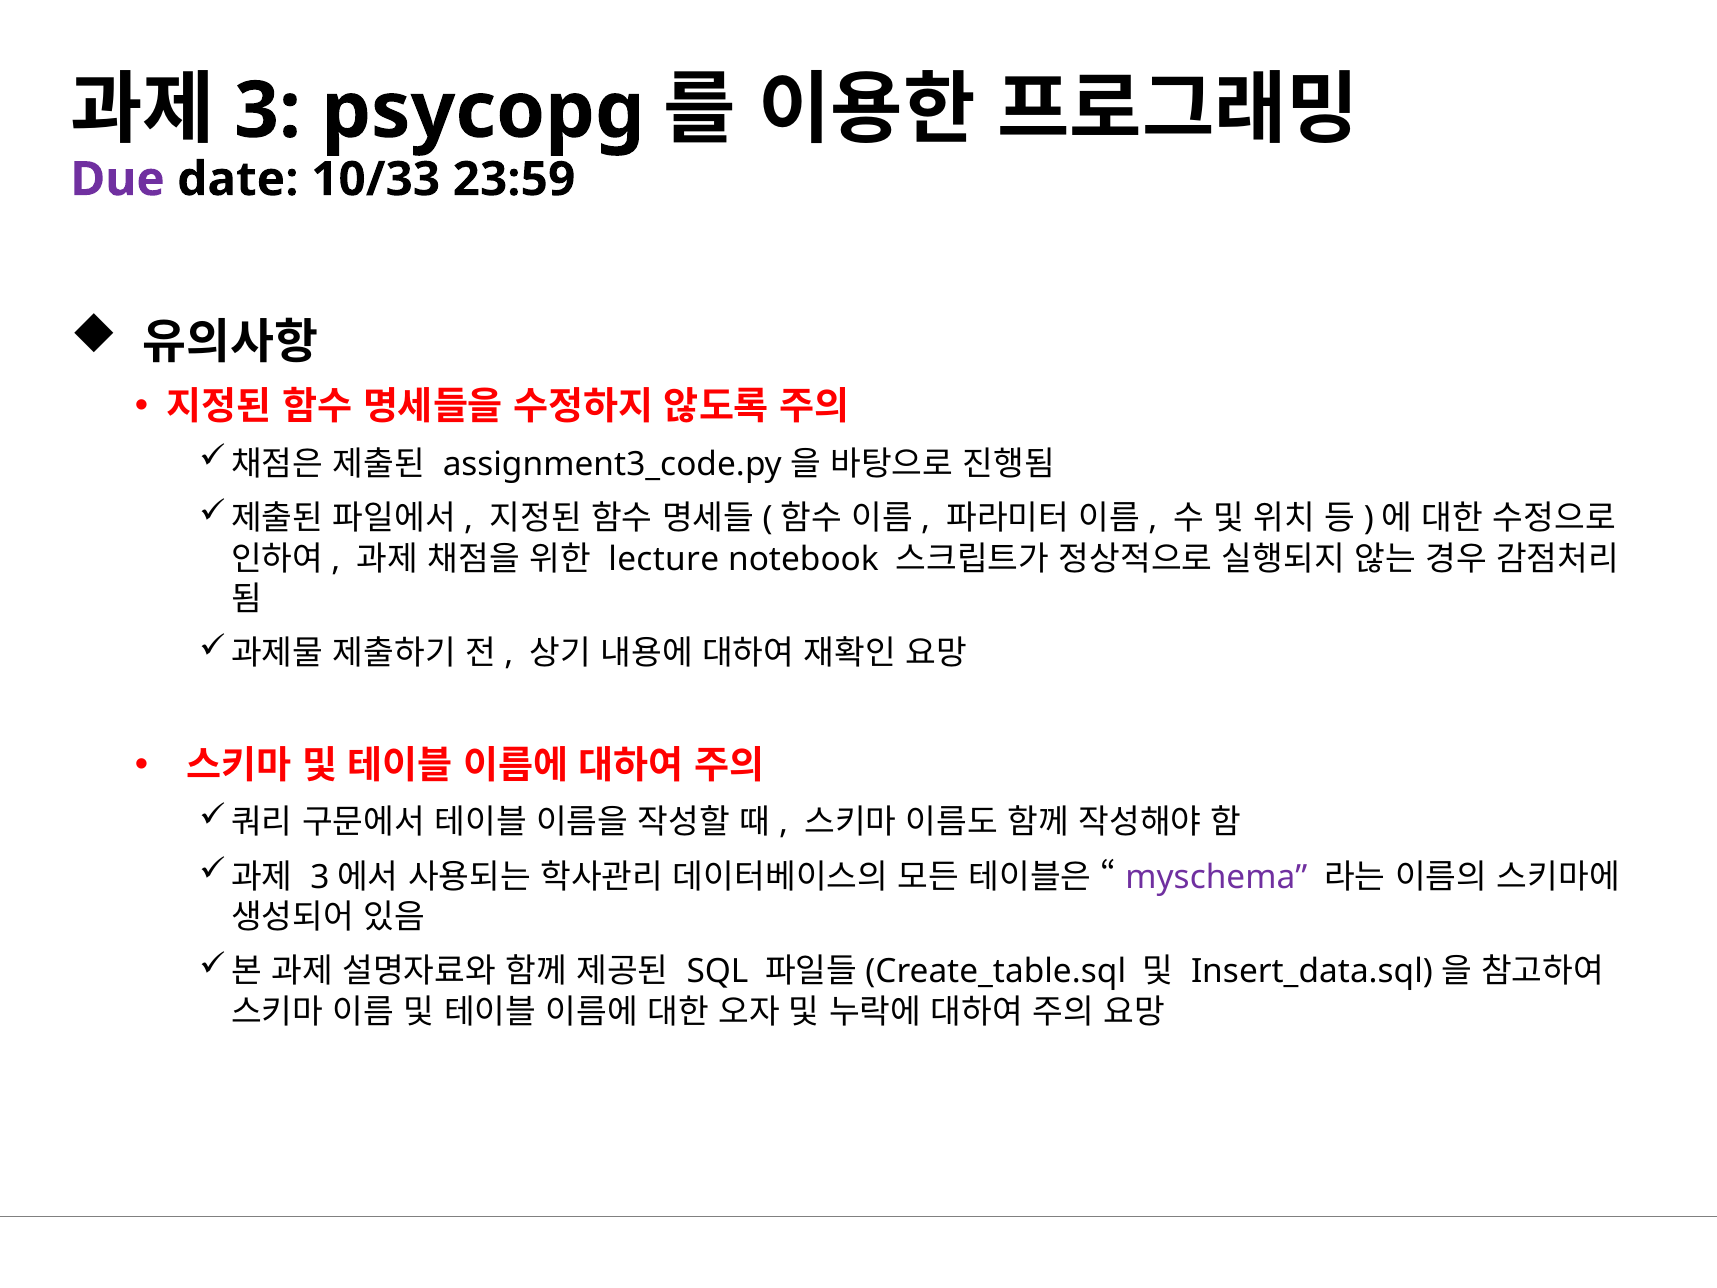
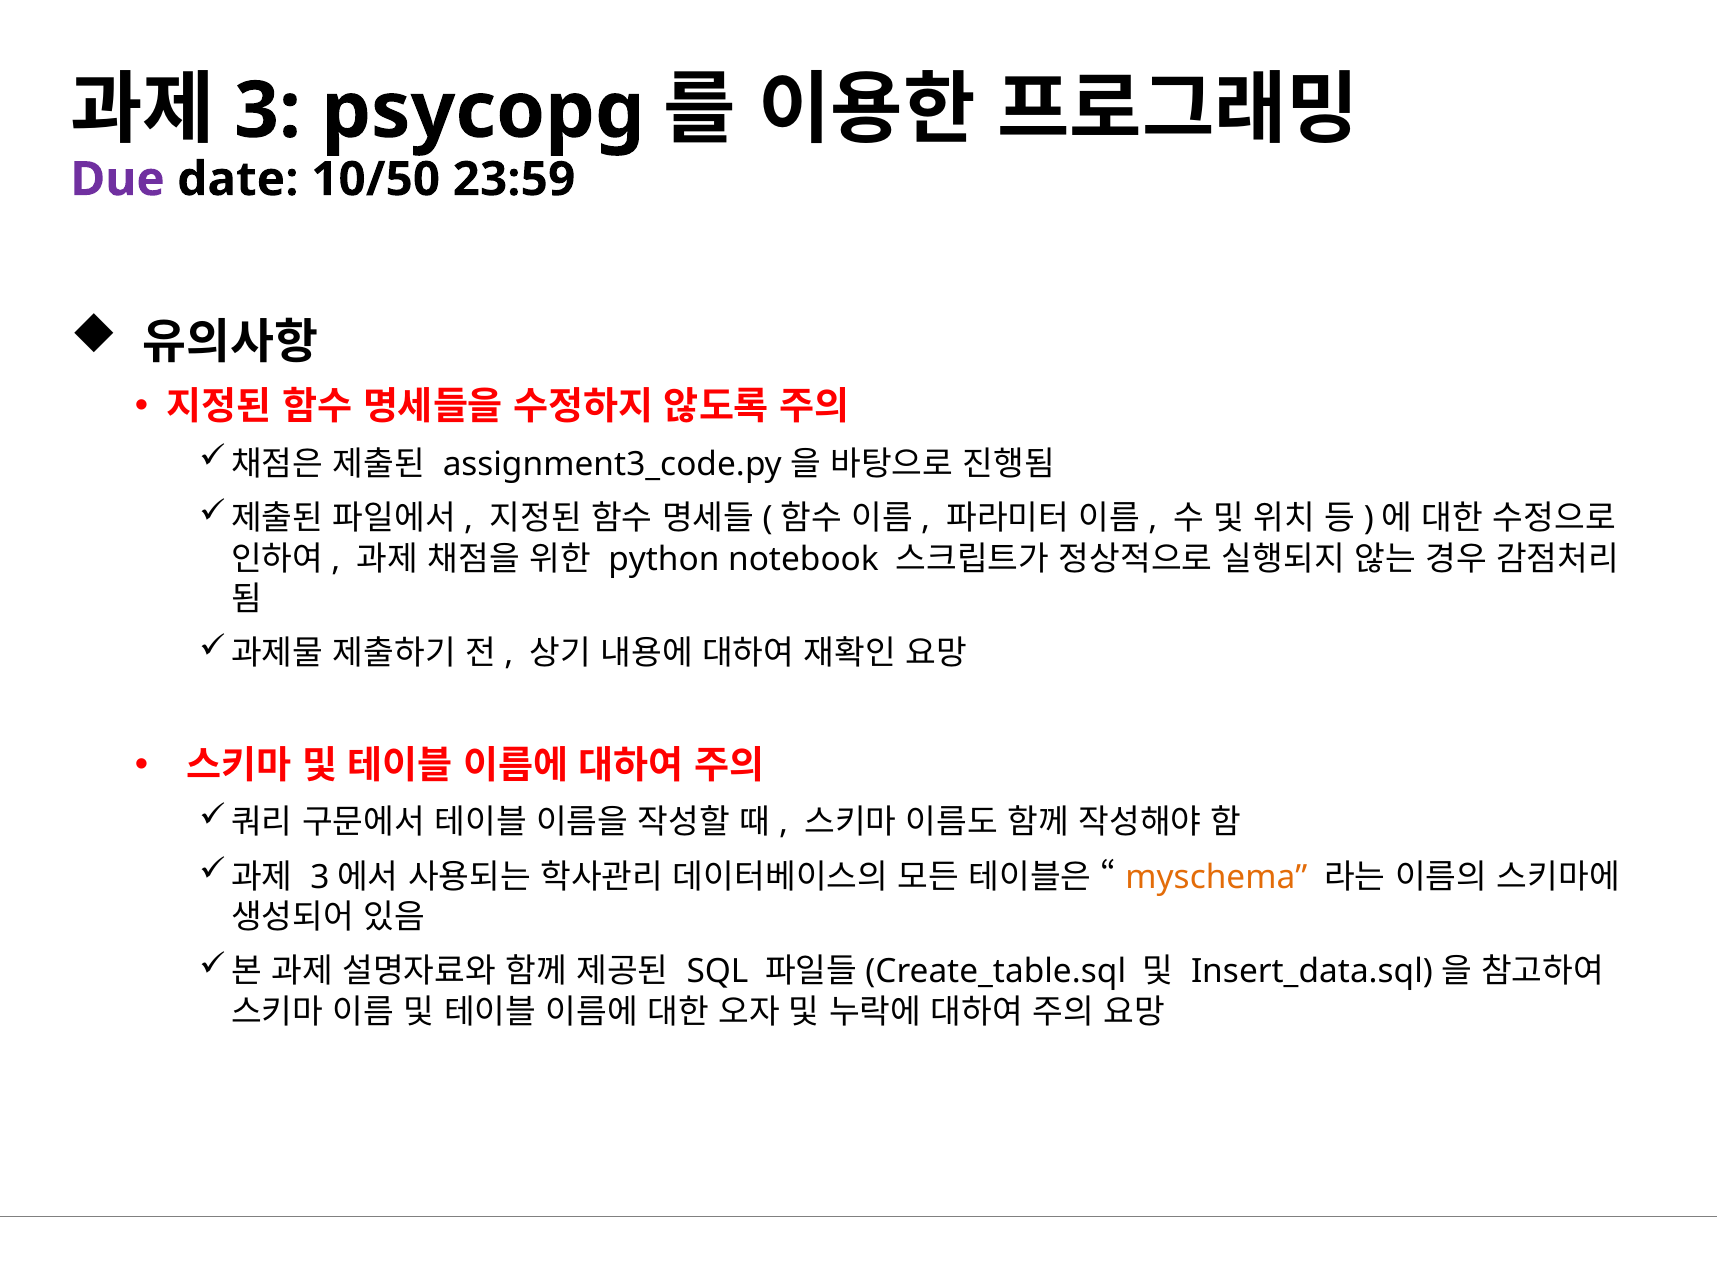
10/33: 10/33 -> 10/50
lecture: lecture -> python
myschema colour: purple -> orange
